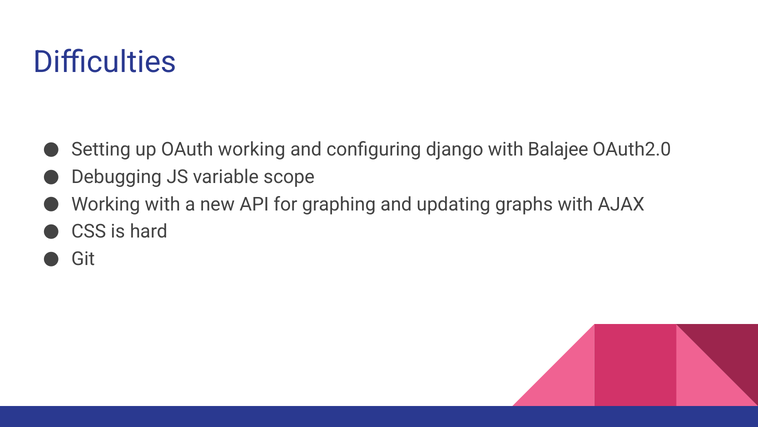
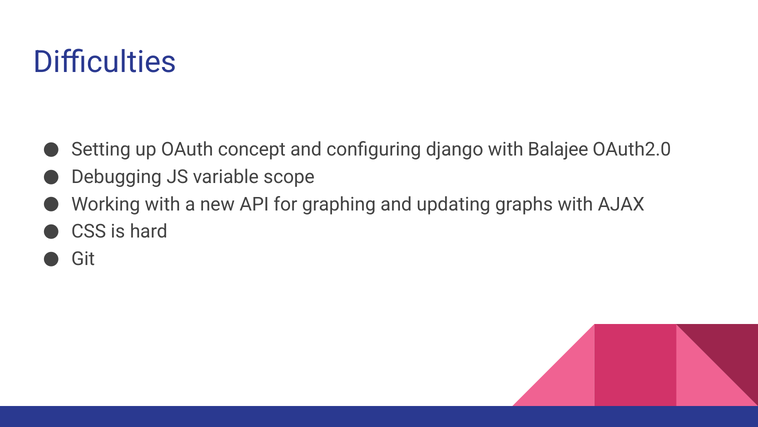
OAuth working: working -> concept
